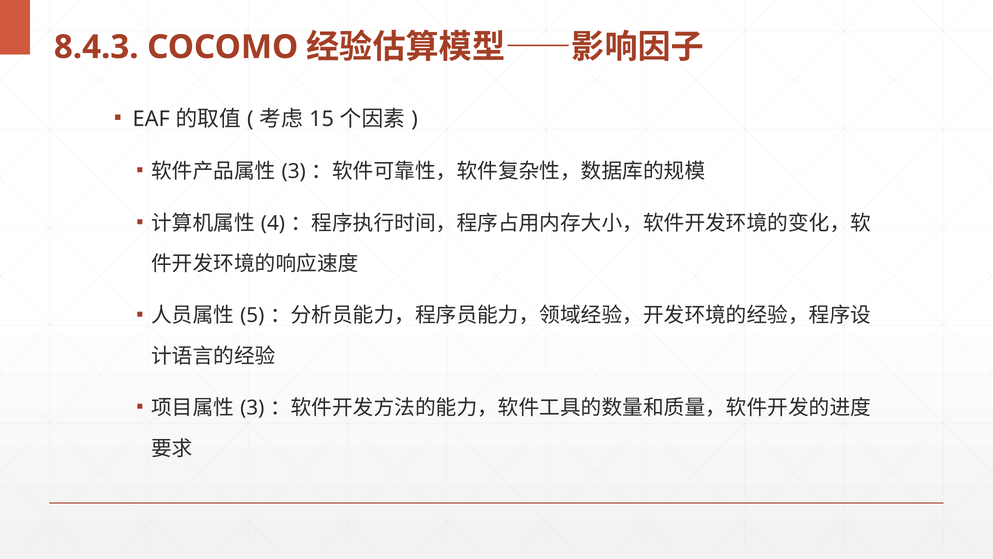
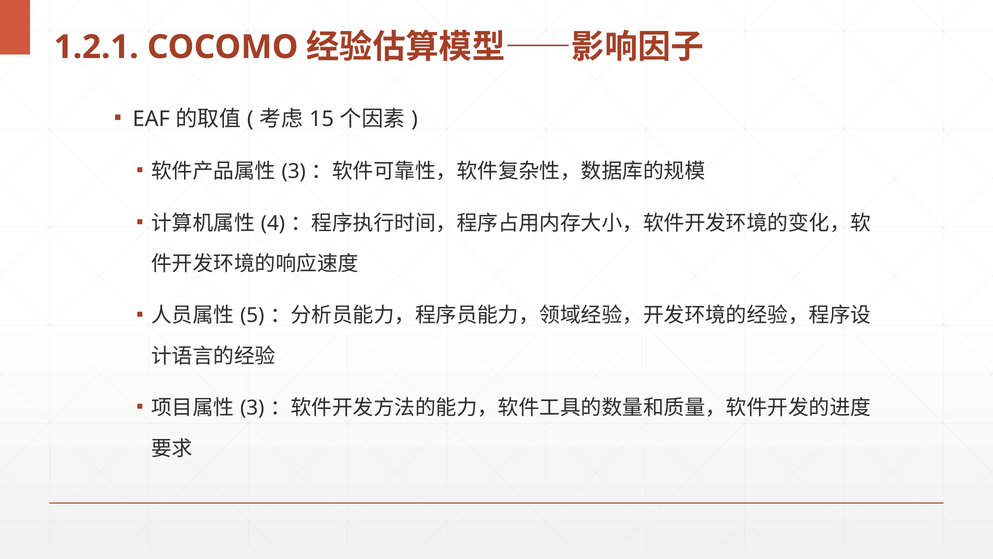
8.4.3: 8.4.3 -> 1.2.1
